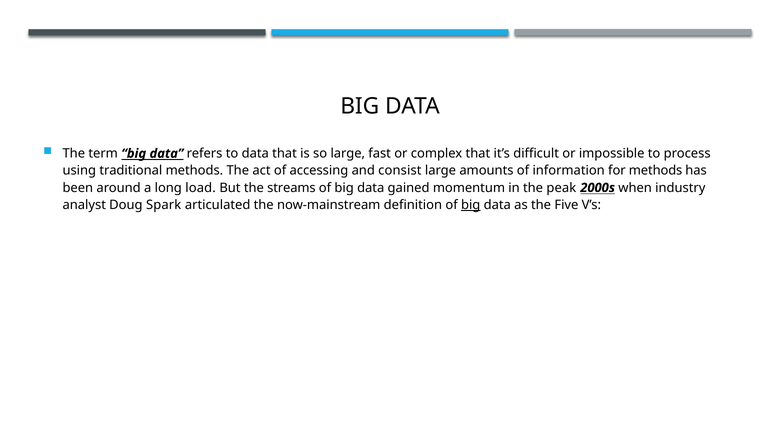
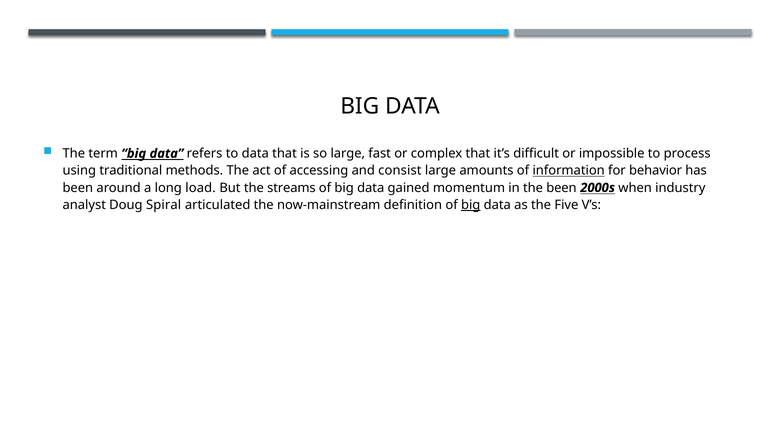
information underline: none -> present
for methods: methods -> behavior
the peak: peak -> been
Spark: Spark -> Spiral
